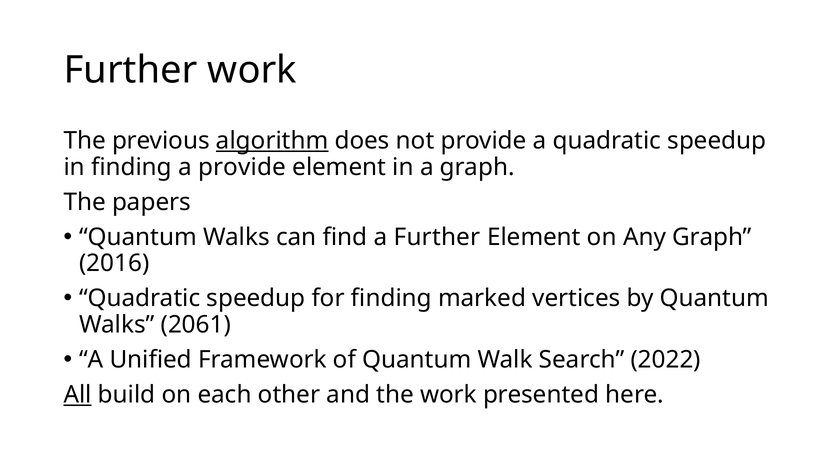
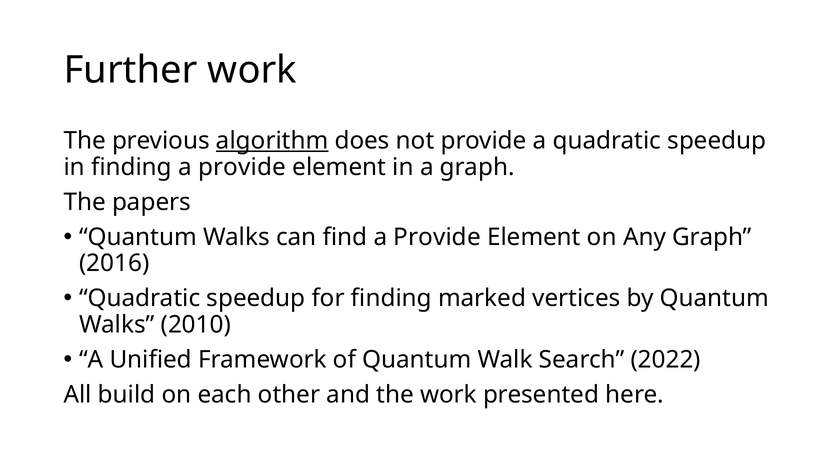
find a Further: Further -> Provide
2061: 2061 -> 2010
All underline: present -> none
